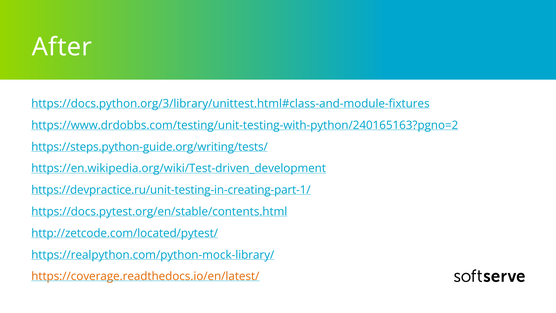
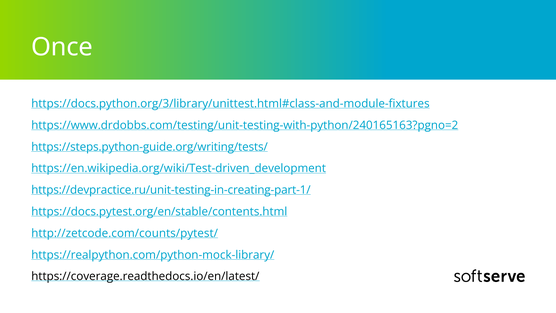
After: After -> Once
http://zetcode.com/located/pytest/: http://zetcode.com/located/pytest/ -> http://zetcode.com/counts/pytest/
https://coverage.readthedocs.io/en/latest/ colour: orange -> black
